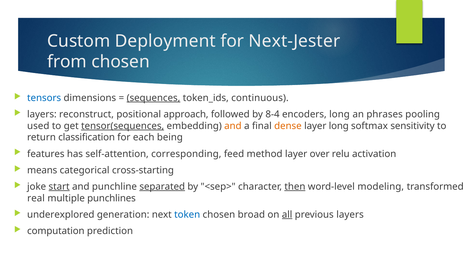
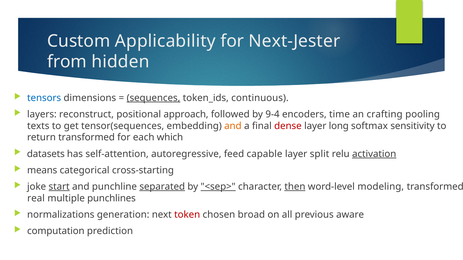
Deployment: Deployment -> Applicability
from chosen: chosen -> hidden
8-4: 8-4 -> 9-4
encoders long: long -> time
phrases: phrases -> crafting
used: used -> texts
tensor(sequences underline: present -> none
dense colour: orange -> red
return classification: classification -> transformed
being: being -> which
features: features -> datasets
corresponding: corresponding -> autoregressive
method: method -> capable
over: over -> split
activation underline: none -> present
<sep> underline: none -> present
underexplored: underexplored -> normalizations
token colour: blue -> red
all underline: present -> none
previous layers: layers -> aware
